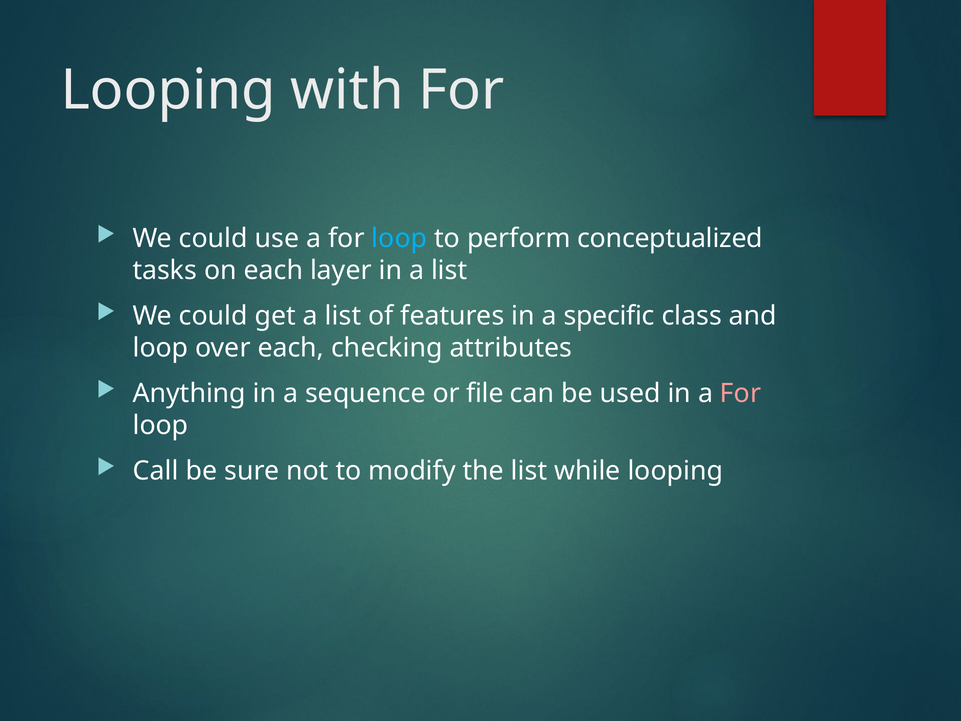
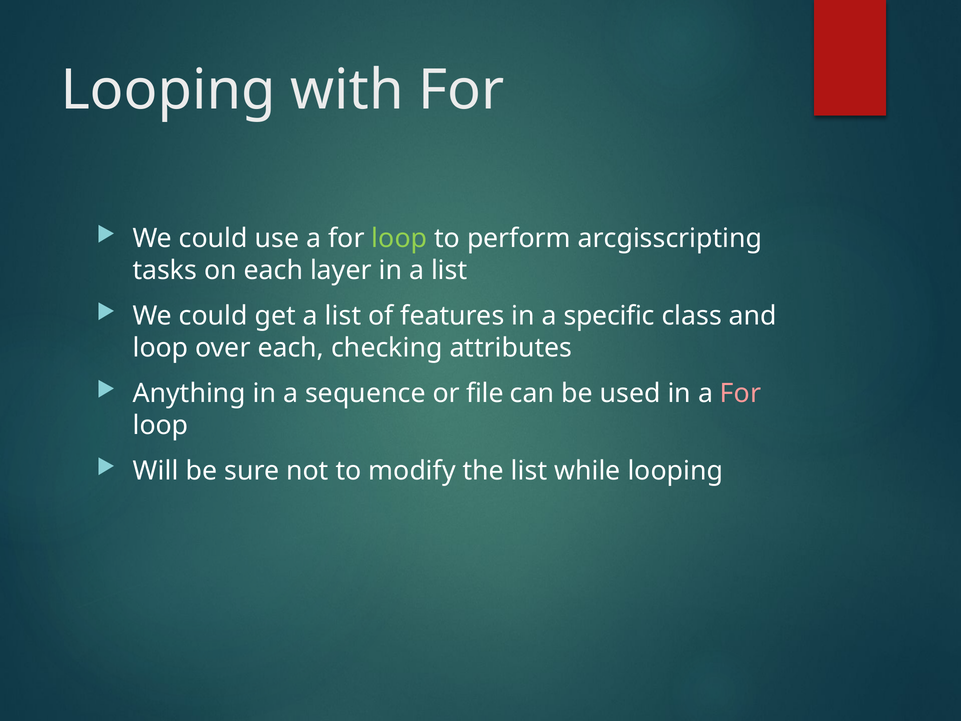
loop at (399, 238) colour: light blue -> light green
conceptualized: conceptualized -> arcgisscripting
Call: Call -> Will
